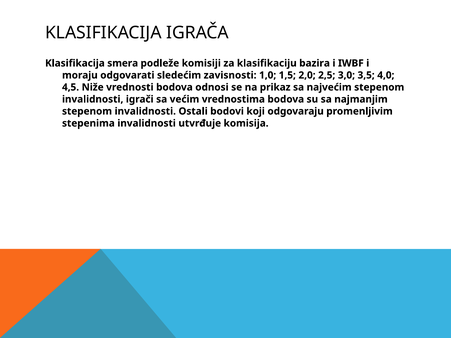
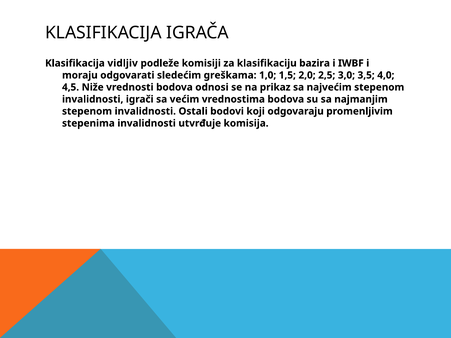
smera: smera -> vidljiv
zavisnosti: zavisnosti -> greškama
